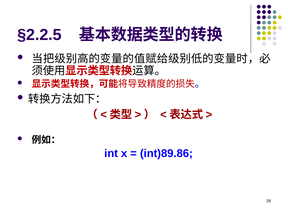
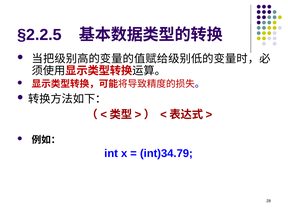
int)89.86: int)89.86 -> int)34.79
